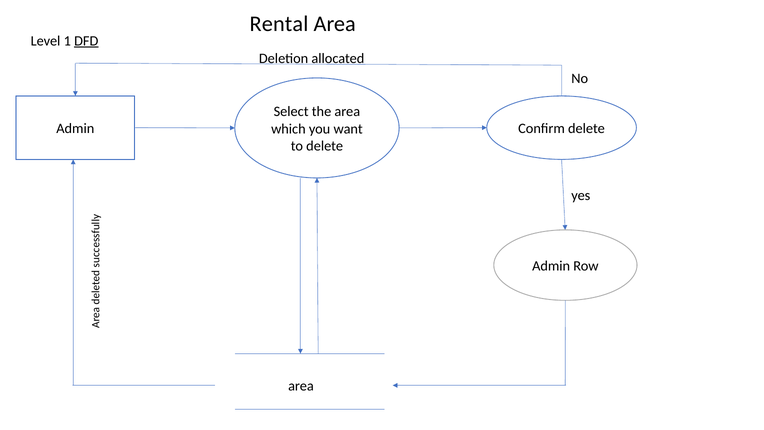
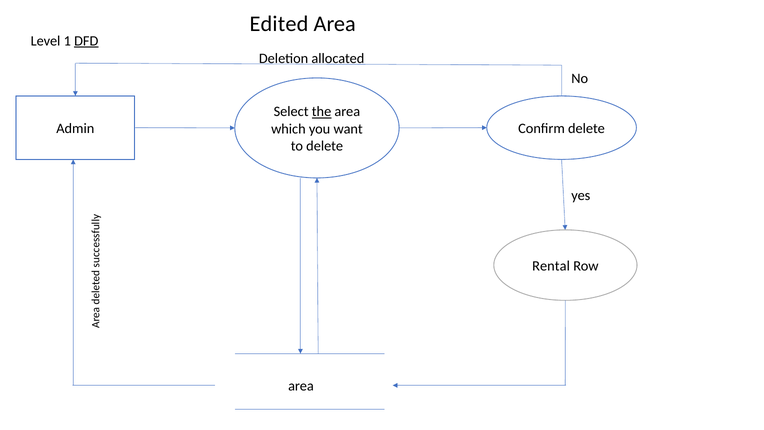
Rental: Rental -> Edited
the underline: none -> present
Admin at (551, 266): Admin -> Rental
